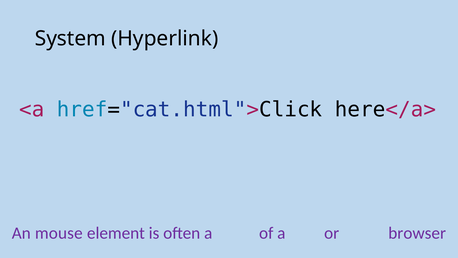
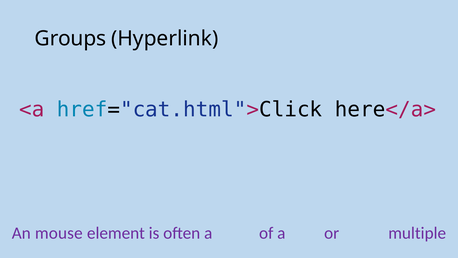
System: System -> Groups
browser: browser -> multiple
